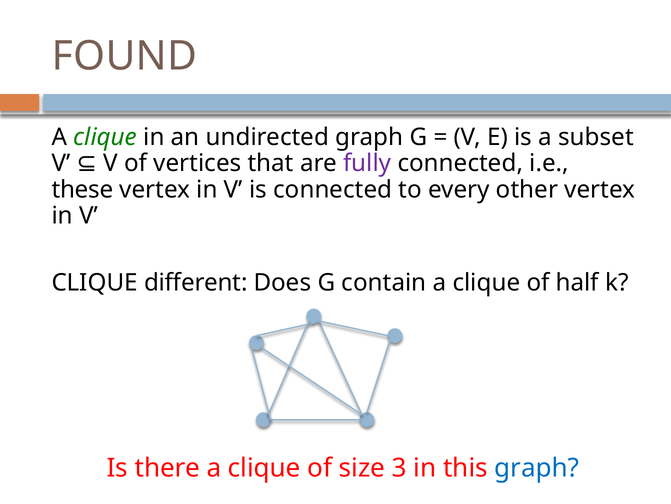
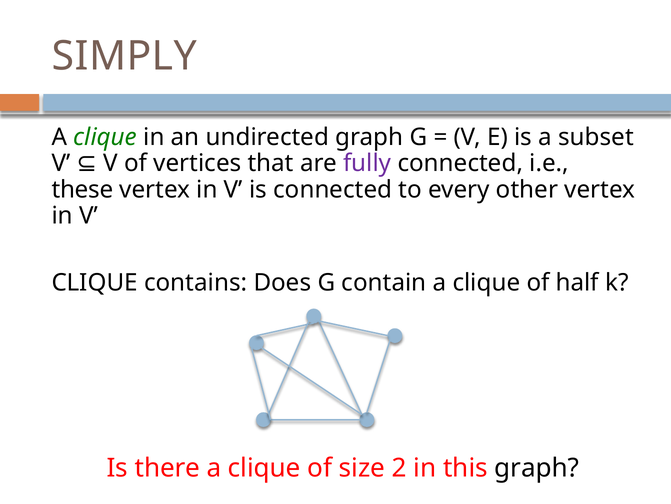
FOUND: FOUND -> SIMPLY
different: different -> contains
3: 3 -> 2
graph at (537, 468) colour: blue -> black
